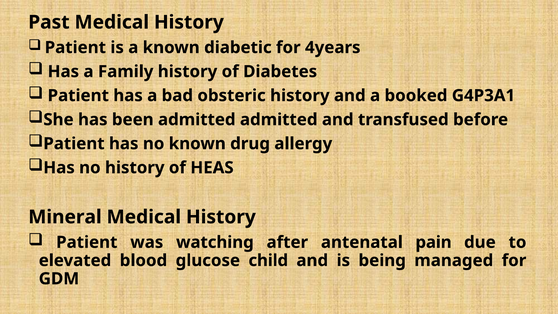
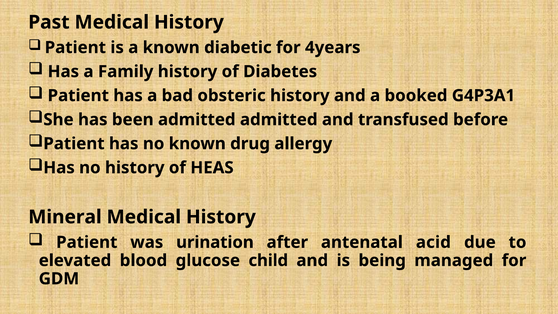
watching: watching -> urination
pain: pain -> acid
